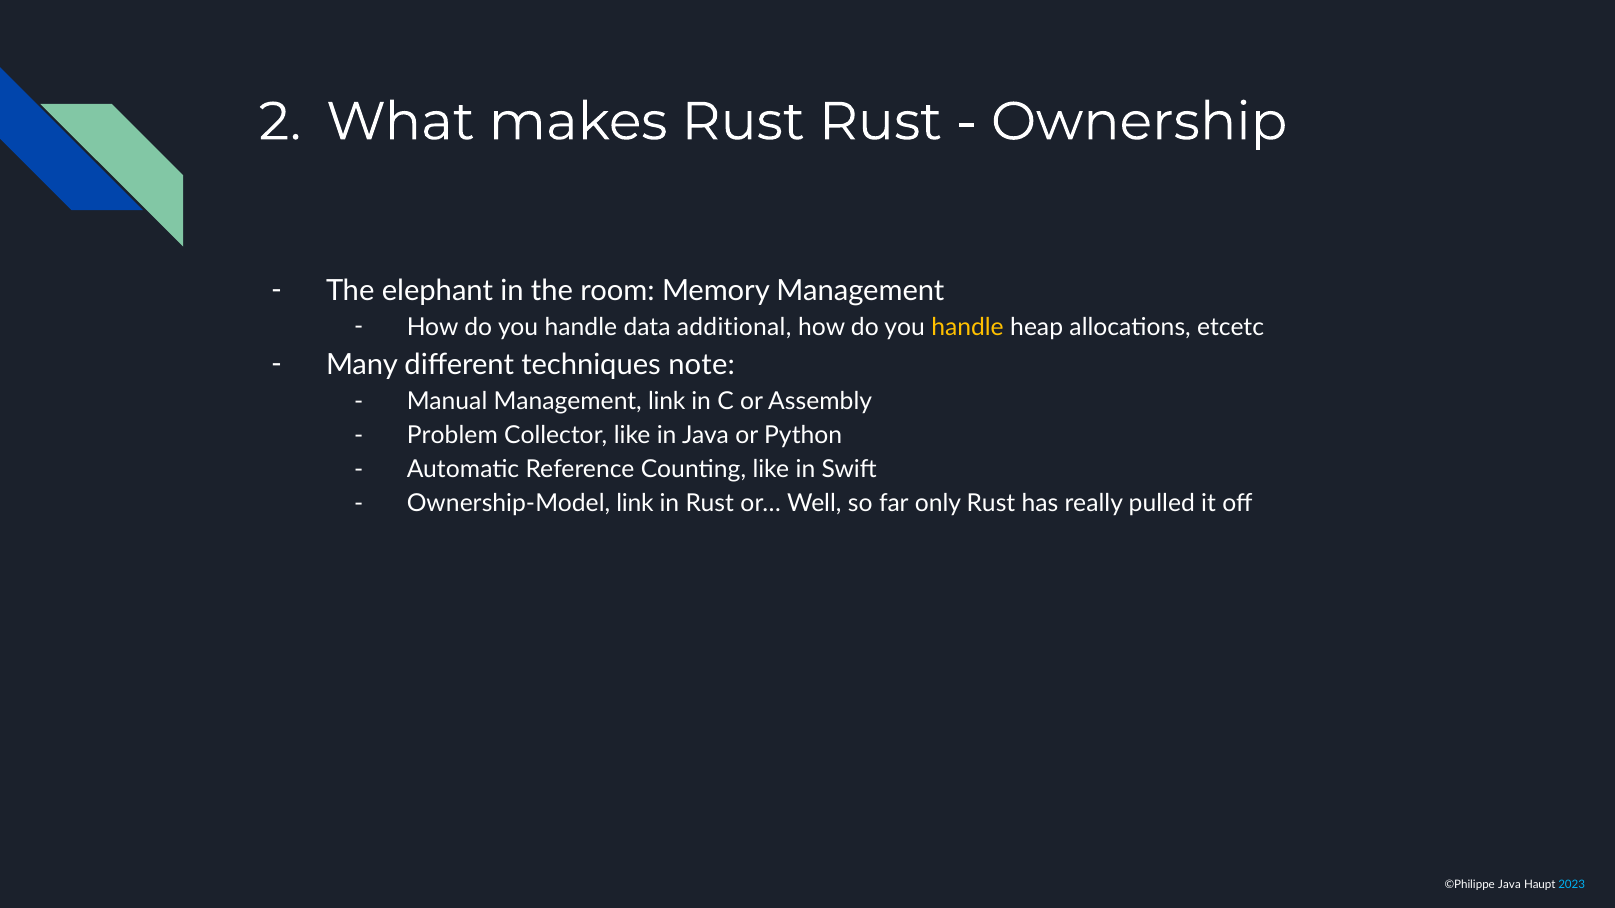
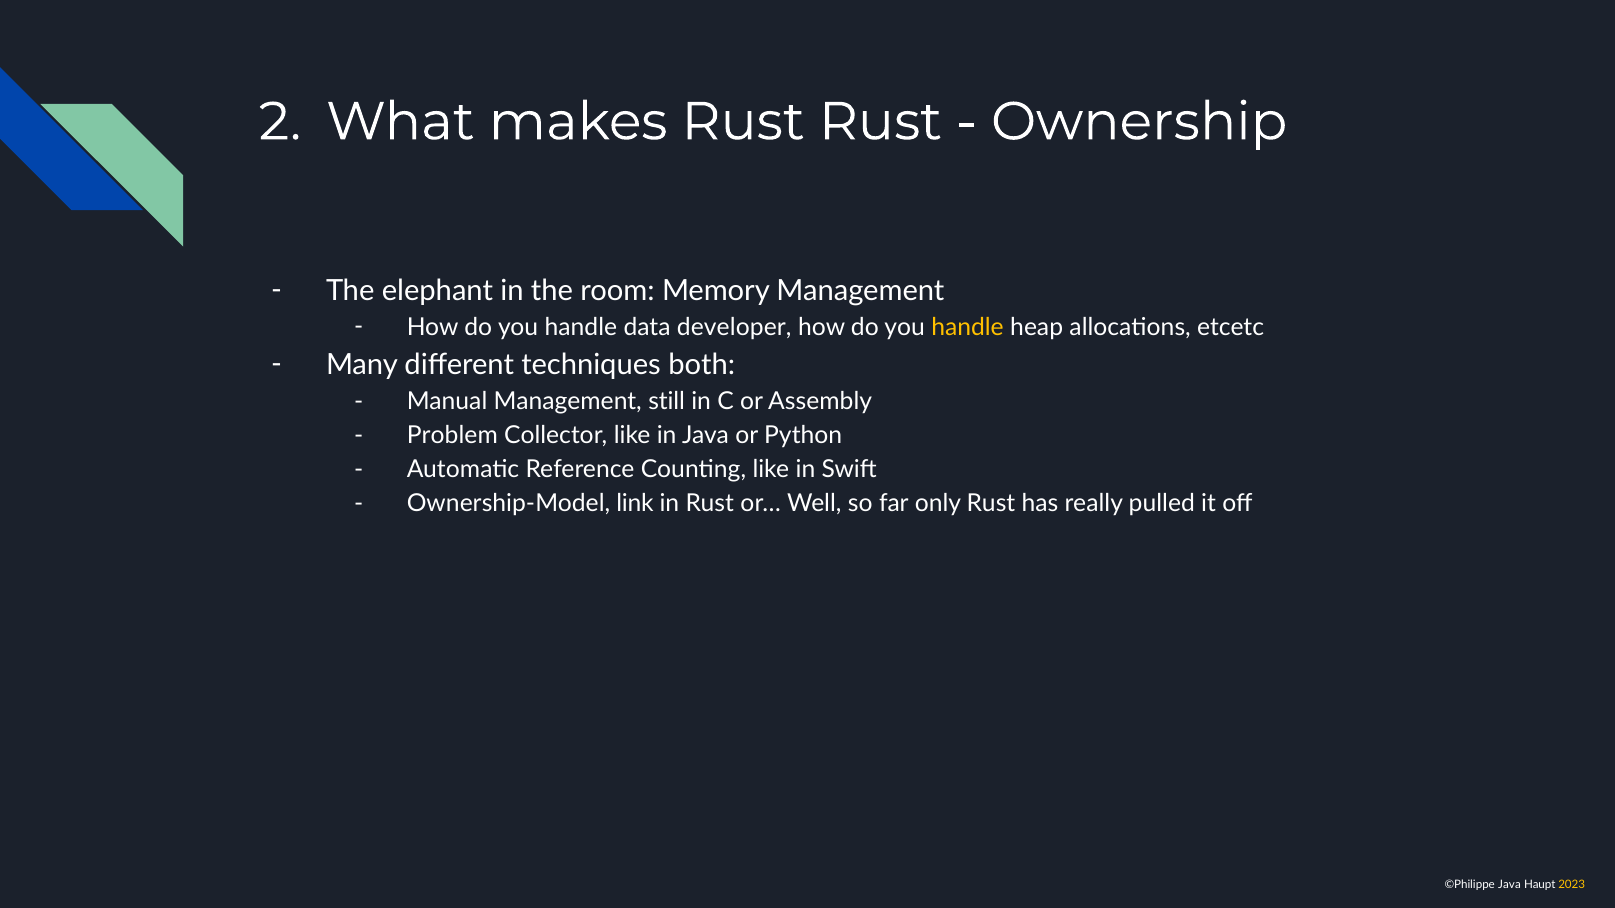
additional: additional -> developer
note: note -> both
Management link: link -> still
2023 colour: light blue -> yellow
